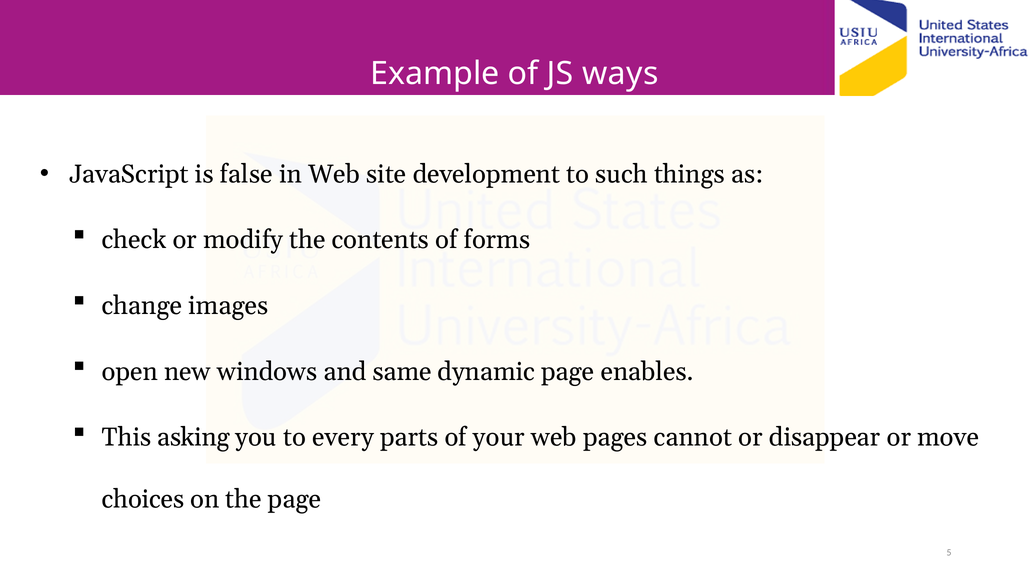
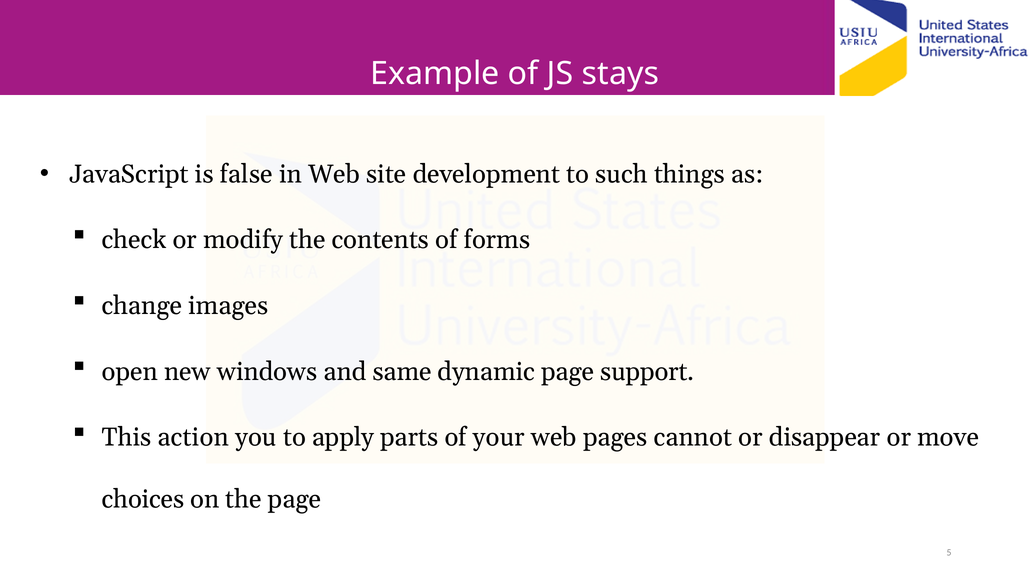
ways: ways -> stays
enables: enables -> support
asking: asking -> action
every: every -> apply
